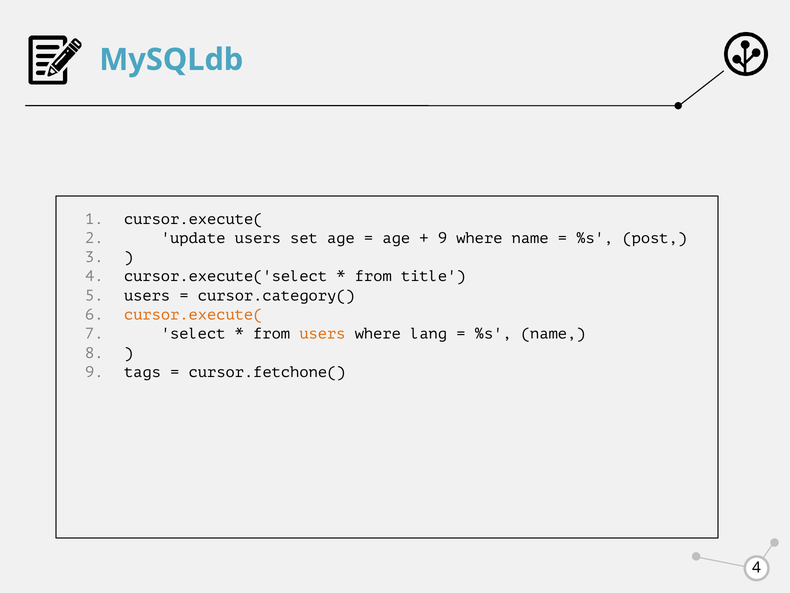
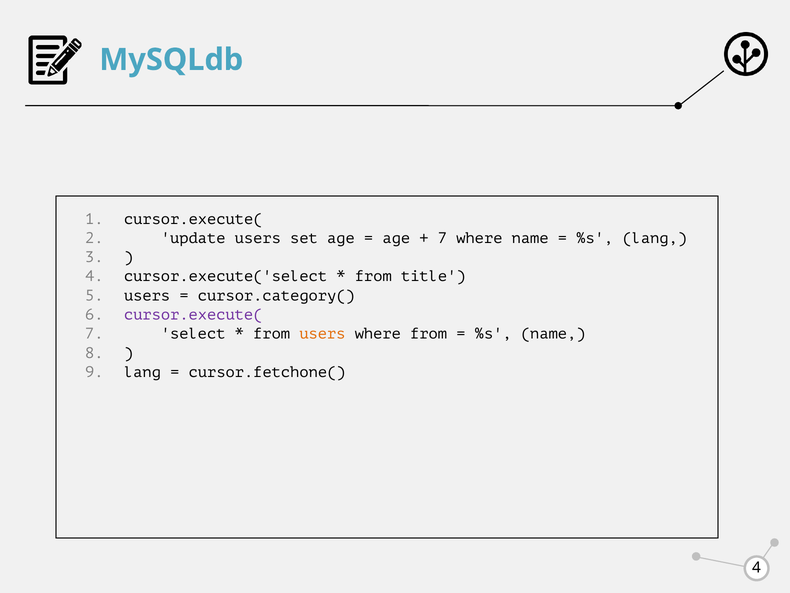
9 at (442, 238): 9 -> 7
%s post: post -> lang
cursor.execute( at (193, 314) colour: orange -> purple
where lang: lang -> from
tags at (142, 372): tags -> lang
